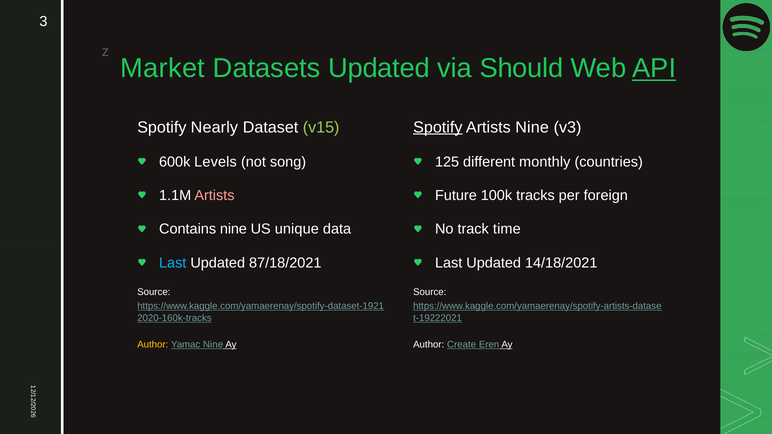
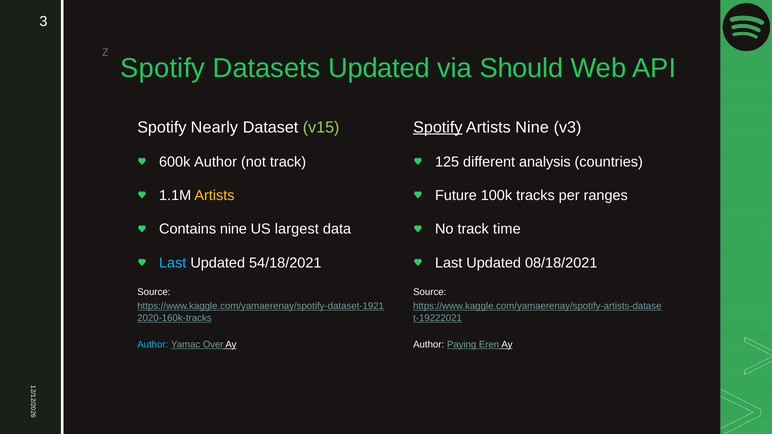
Market at (163, 68): Market -> Spotify
API underline: present -> none
600k Levels: Levels -> Author
not song: song -> track
monthly: monthly -> analysis
Artists at (214, 196) colour: pink -> yellow
foreign: foreign -> ranges
unique: unique -> largest
87/18/2021: 87/18/2021 -> 54/18/2021
14/18/2021: 14/18/2021 -> 08/18/2021
Author at (153, 345) colour: yellow -> light blue
Yamac Nine: Nine -> Over
Create: Create -> Paying
